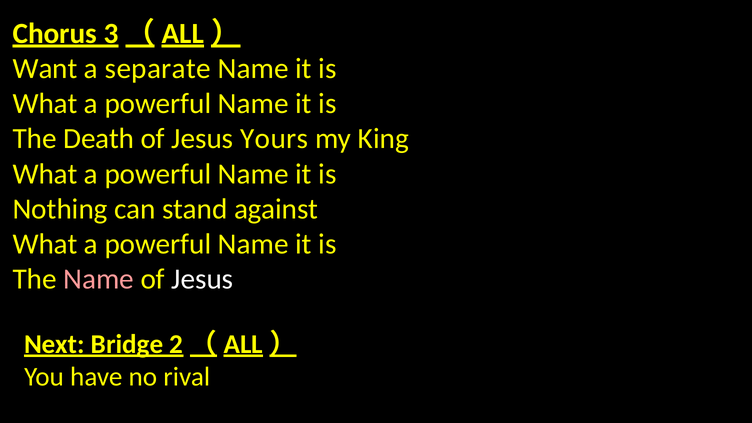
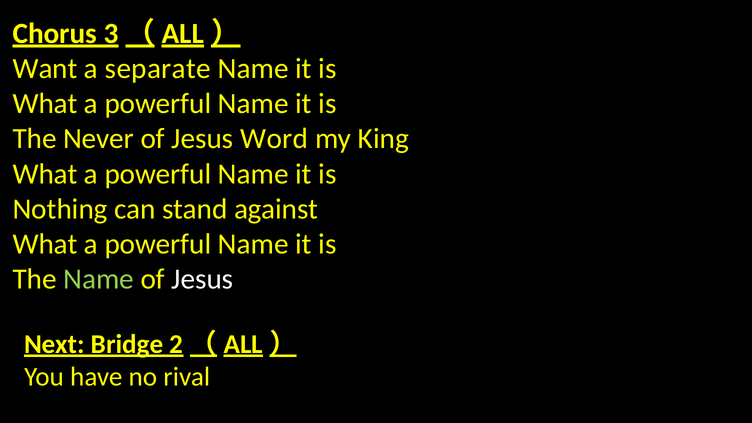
Death: Death -> Never
Yours: Yours -> Word
Name at (99, 279) colour: pink -> light green
